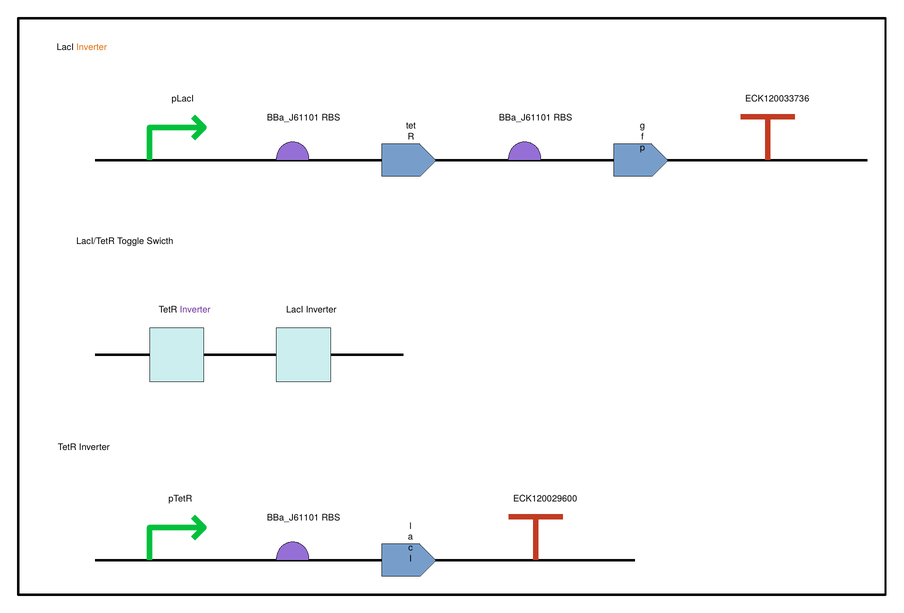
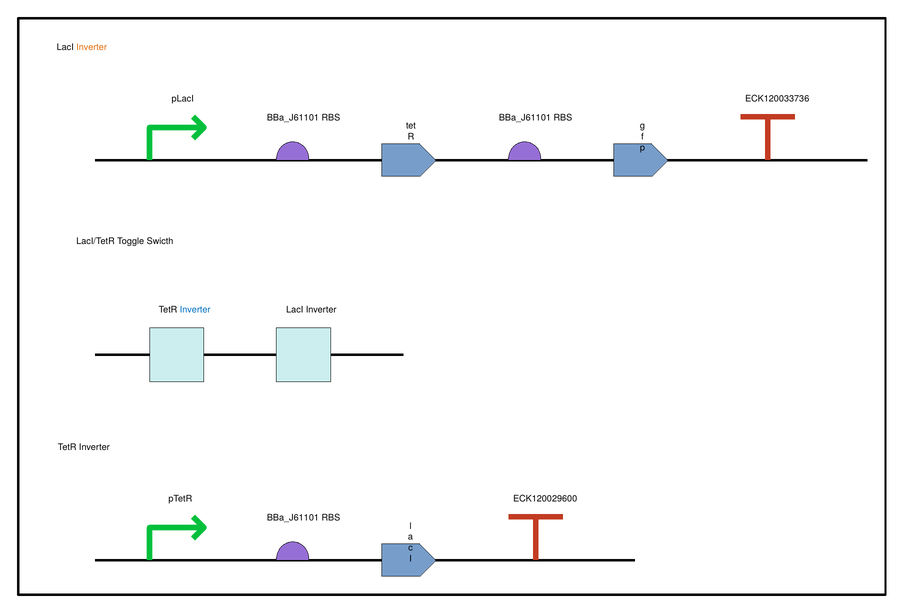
Inverter at (195, 310) colour: purple -> blue
